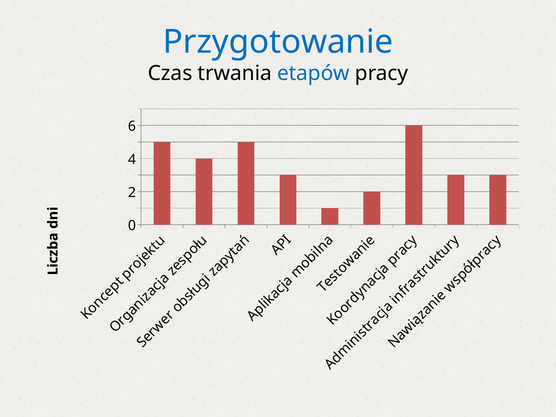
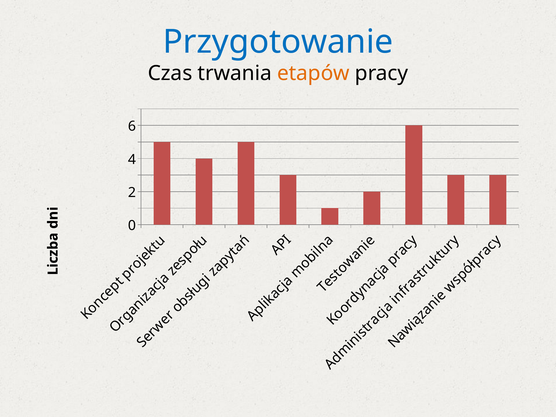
etapów colour: blue -> orange
